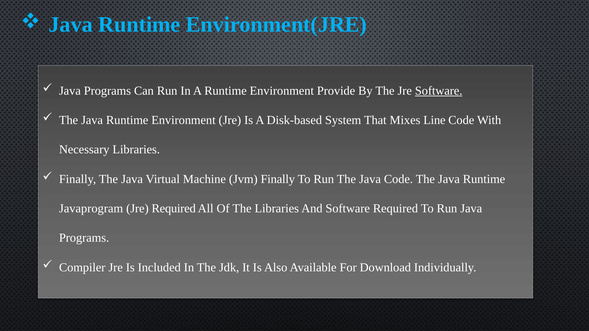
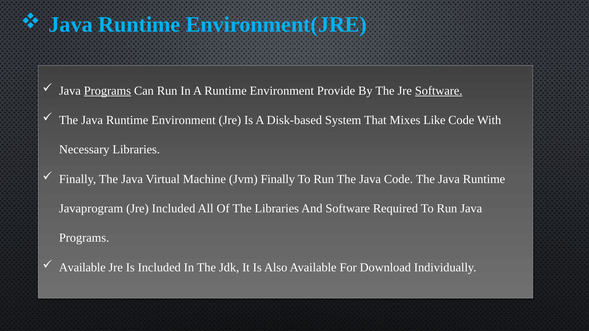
Programs at (107, 91) underline: none -> present
Line: Line -> Like
Jre Required: Required -> Included
Compiler at (82, 268): Compiler -> Available
